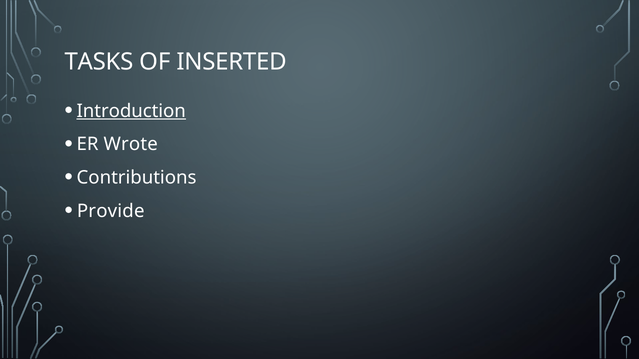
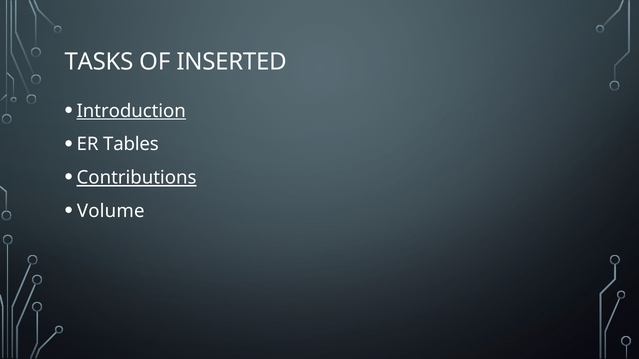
Wrote: Wrote -> Tables
Contributions underline: none -> present
Provide: Provide -> Volume
